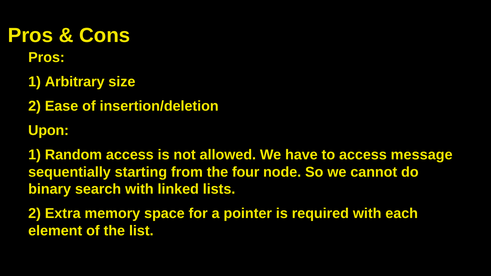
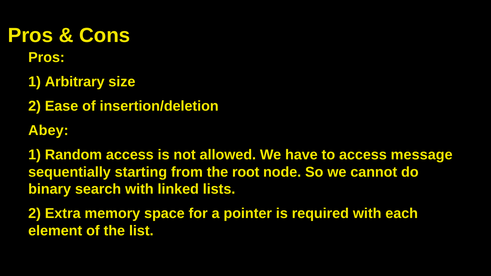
Upon: Upon -> Abey
four: four -> root
